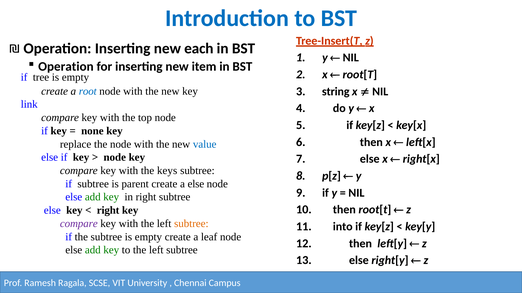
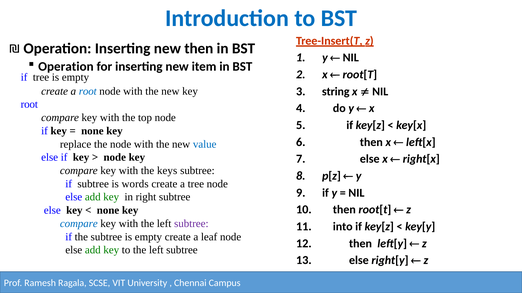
new each: each -> then
link at (29, 105): link -> root
parent: parent -> words
a else: else -> tree
right at (108, 211): right -> none
compare at (79, 224) colour: purple -> blue
subtree at (191, 224) colour: orange -> purple
